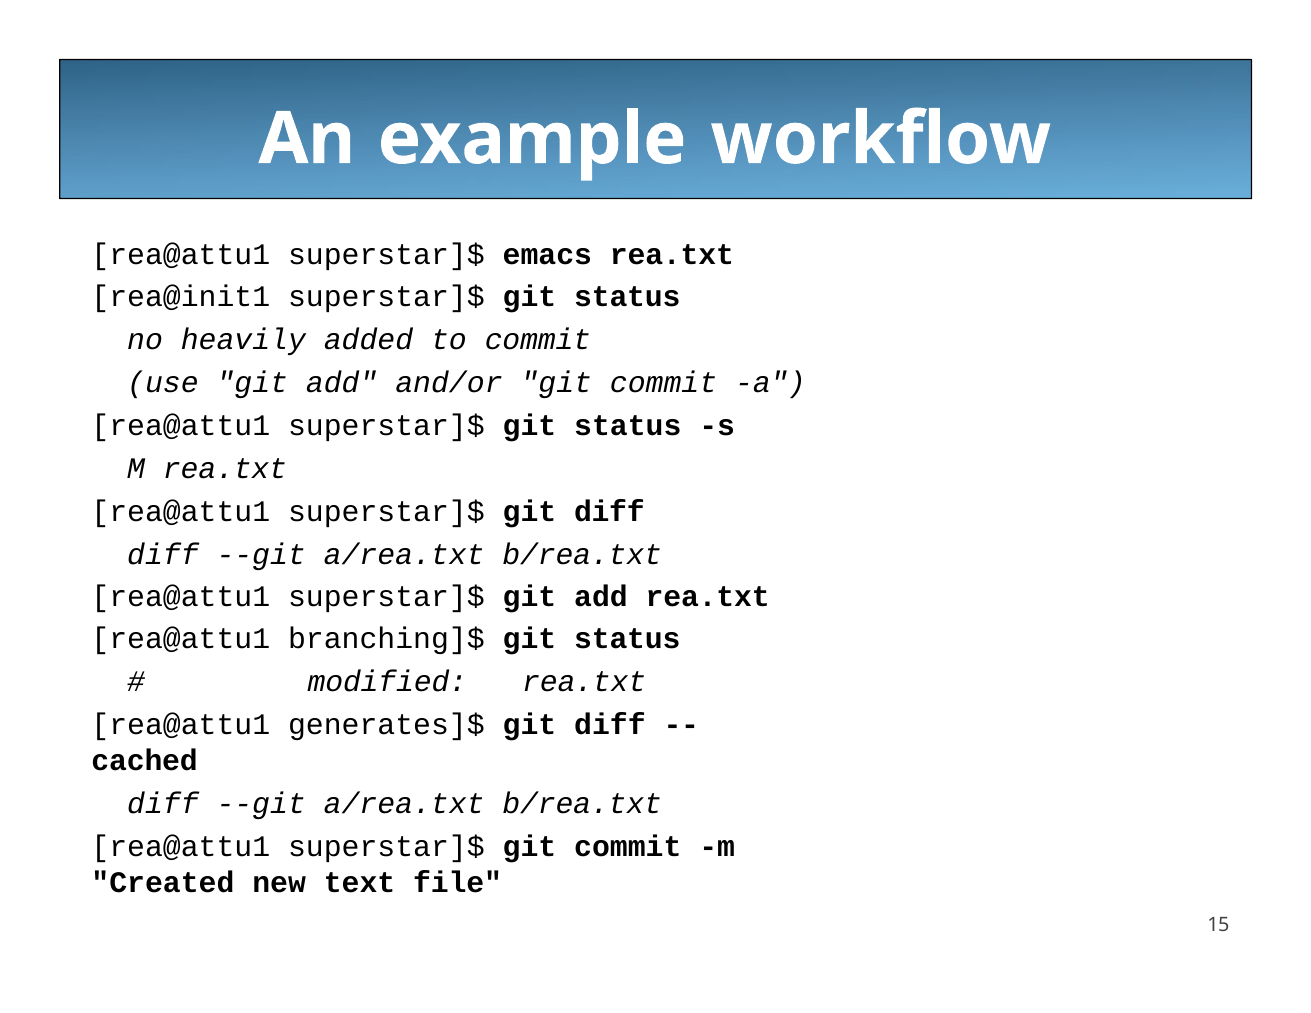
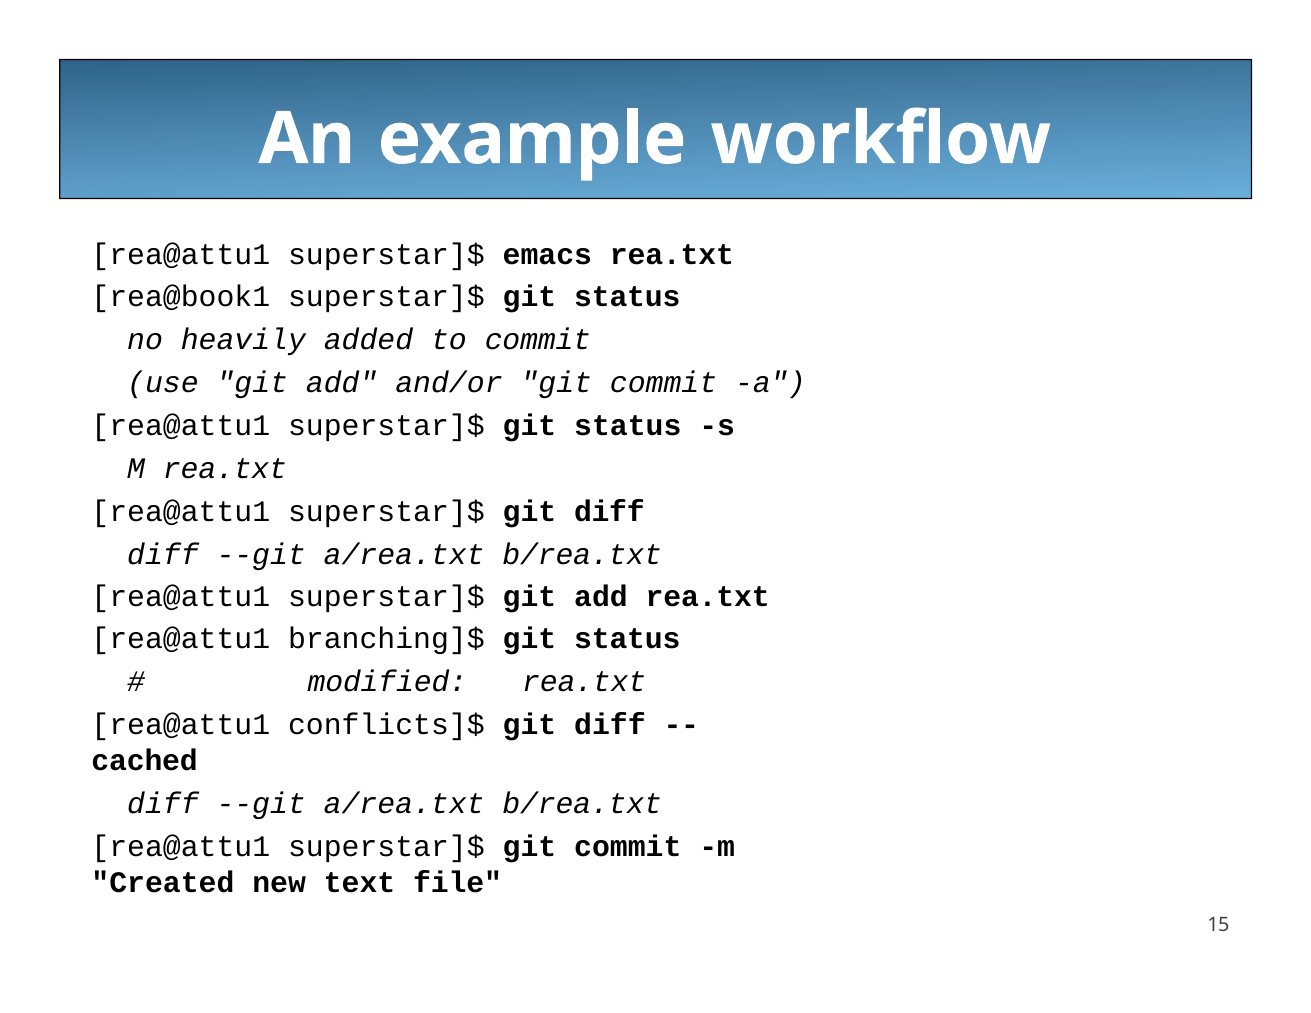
rea@init1: rea@init1 -> rea@book1
generates]$: generates]$ -> conflicts]$
